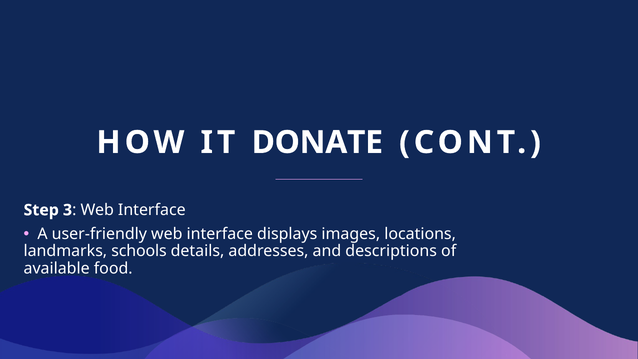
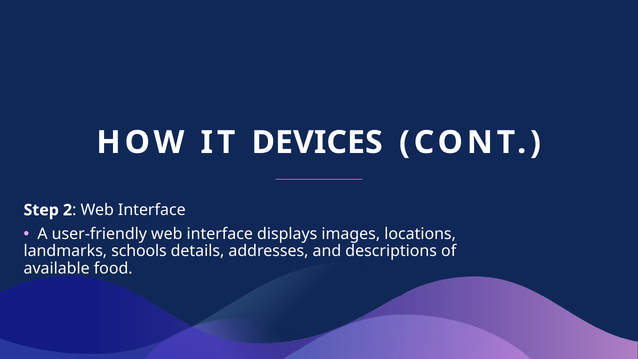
DONATE: DONATE -> DEVICES
3: 3 -> 2
